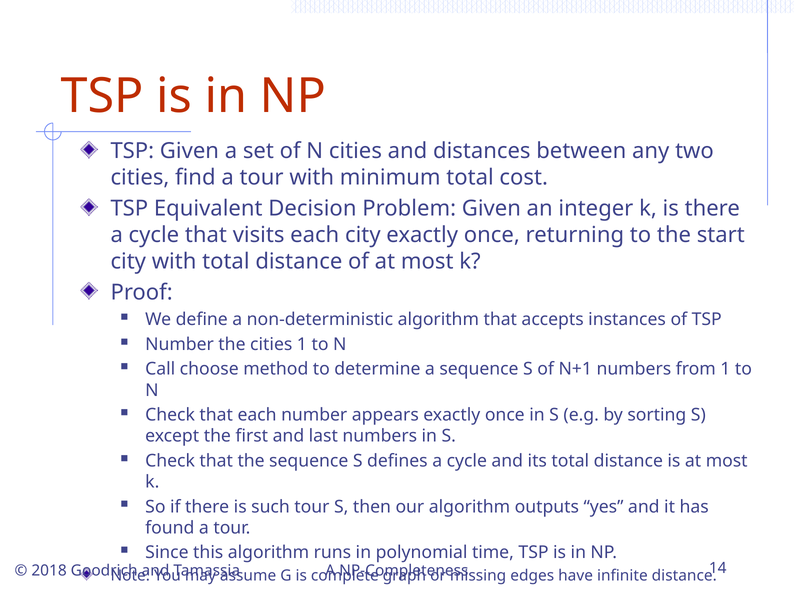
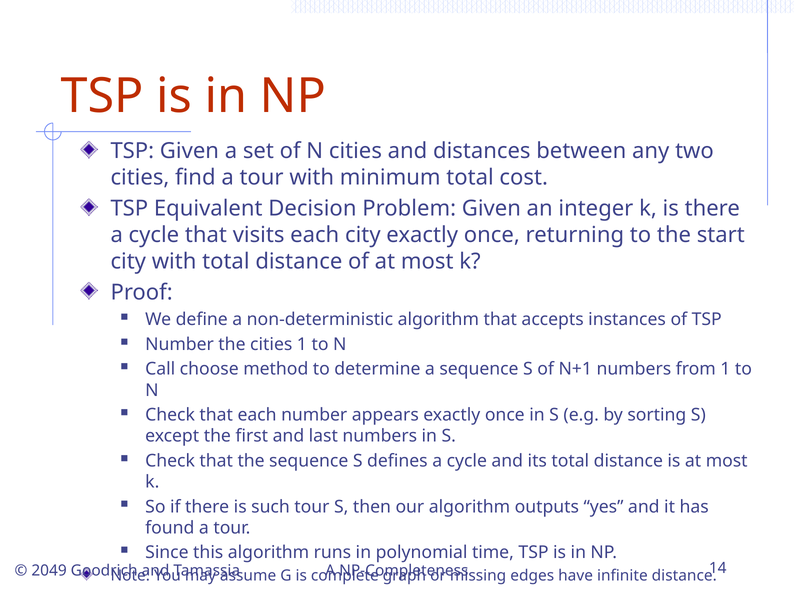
2018: 2018 -> 2049
